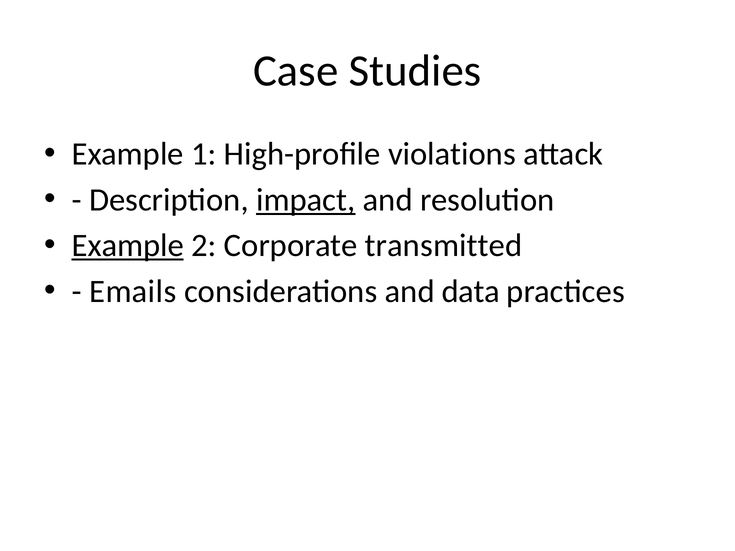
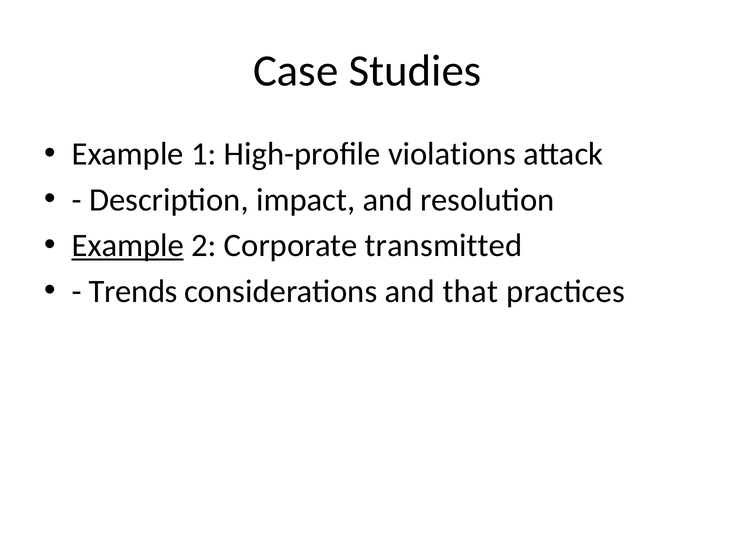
impact underline: present -> none
Emails: Emails -> Trends
data: data -> that
